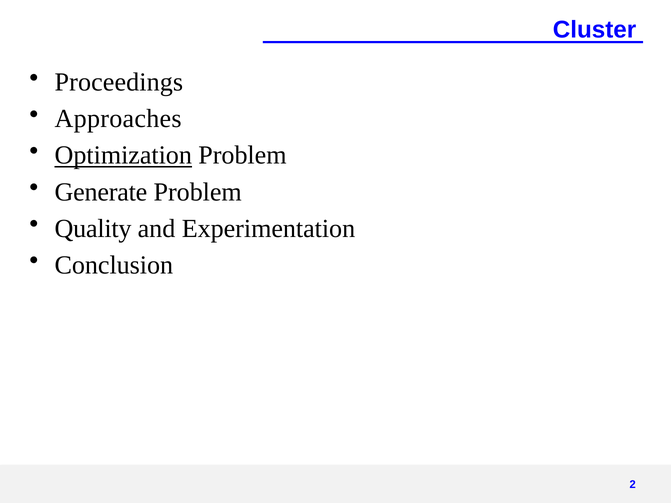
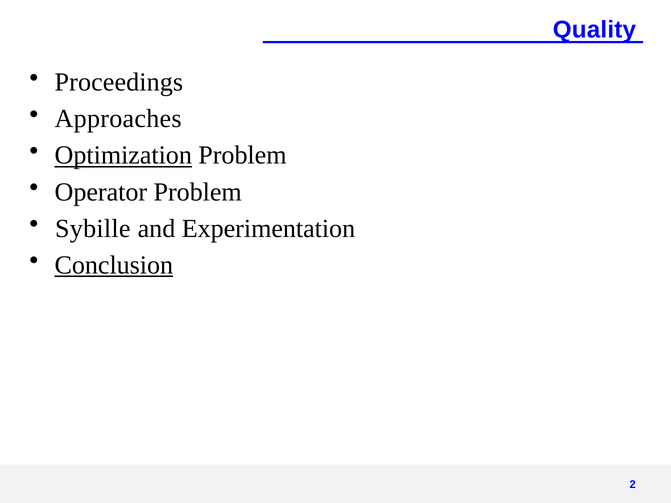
Cluster: Cluster -> Quality
Generate: Generate -> Operator
Quality: Quality -> Sybille
Conclusion underline: none -> present
